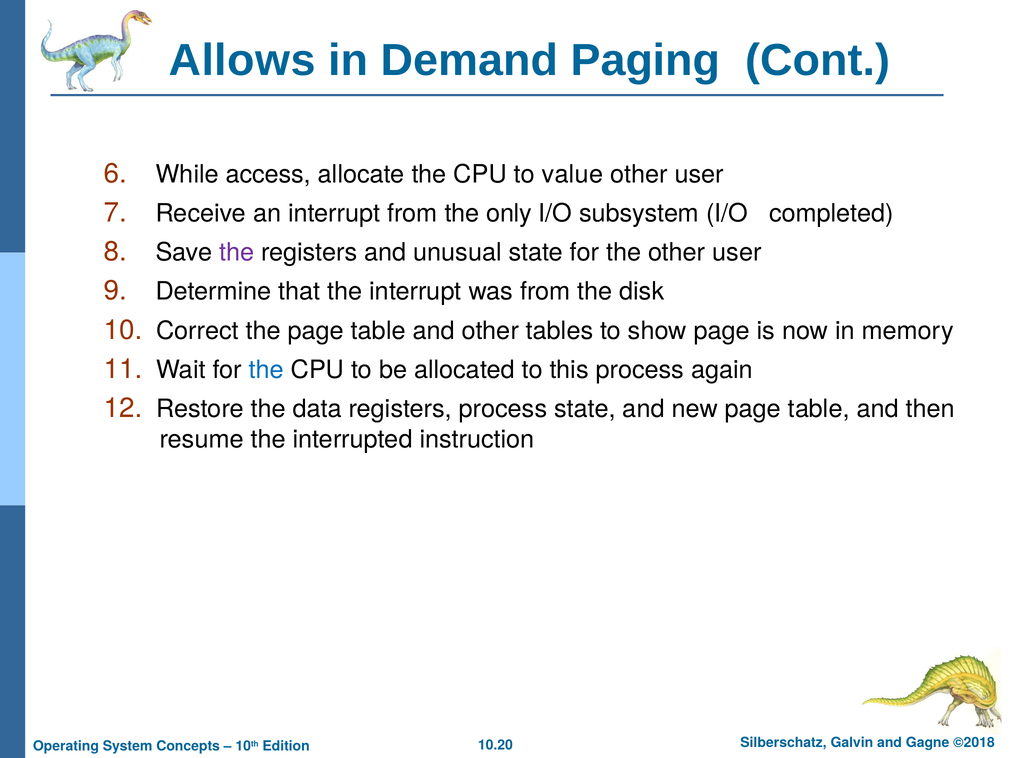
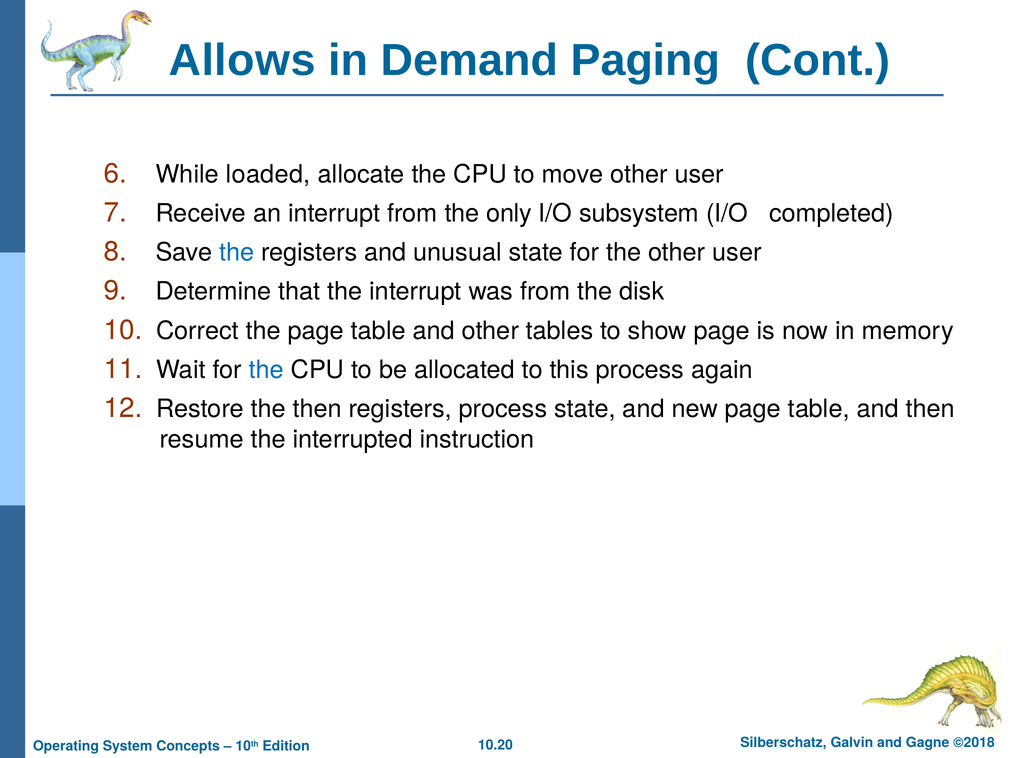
access: access -> loaded
value: value -> move
the at (237, 253) colour: purple -> blue
the data: data -> then
